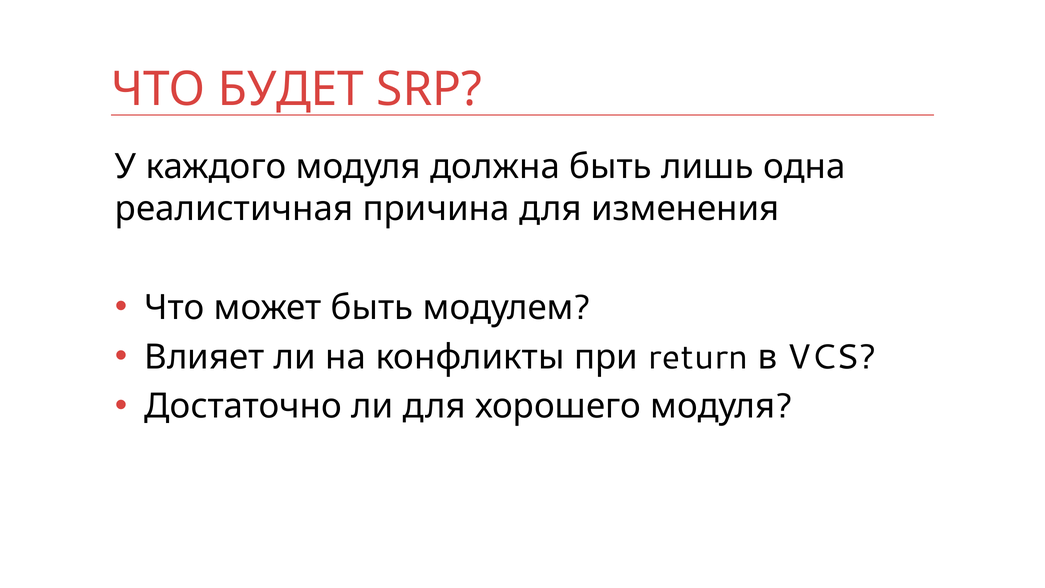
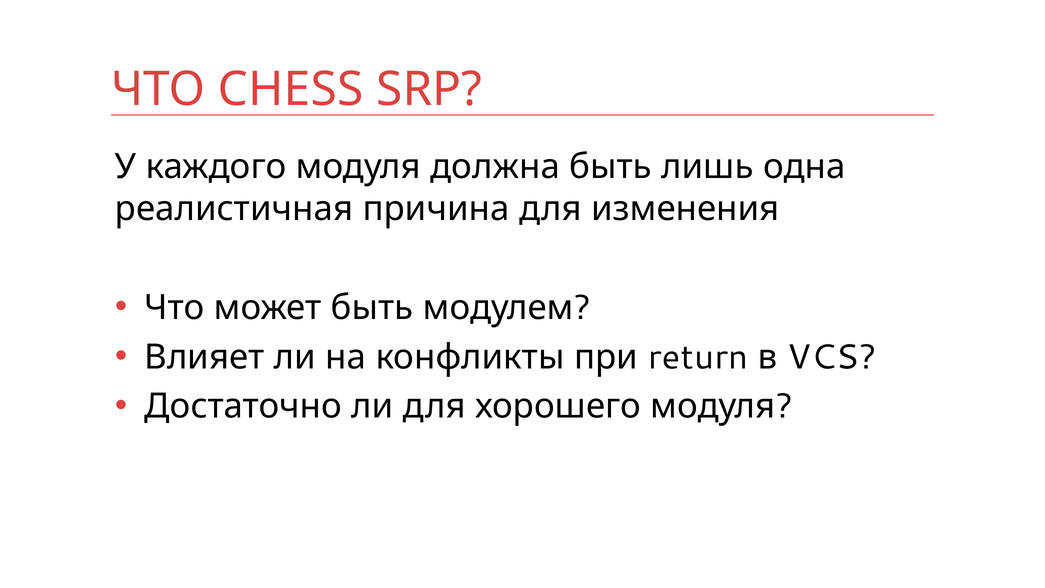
БУДЕТ: БУДЕТ -> CHESS
